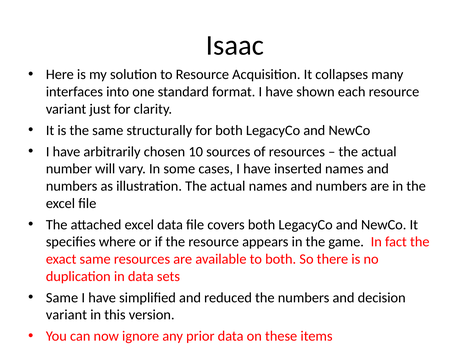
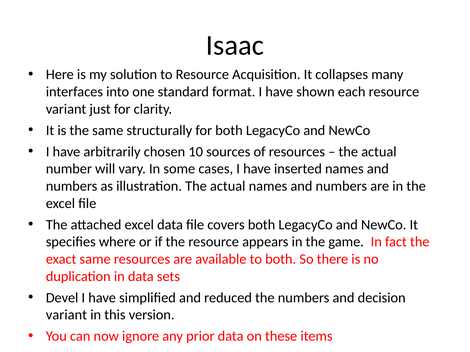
Same at (62, 298): Same -> Devel
